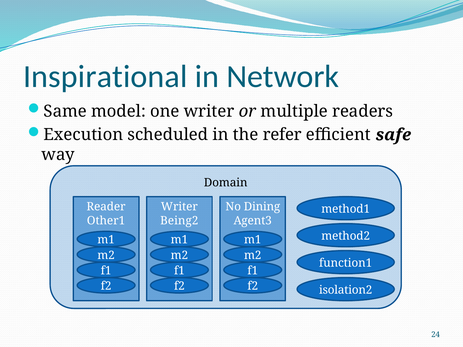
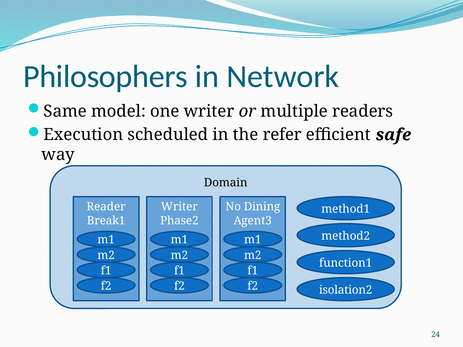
Inspirational: Inspirational -> Philosophers
Other1: Other1 -> Break1
Being2: Being2 -> Phase2
